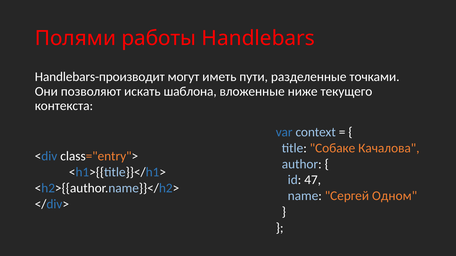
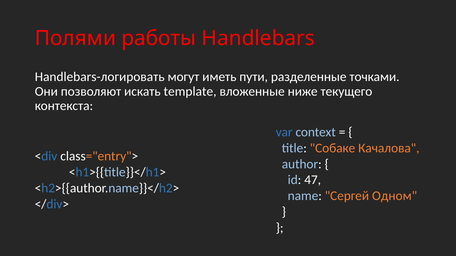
Handlebars-производит: Handlebars-производит -> Handlebars-логировать
шаблона: шаблона -> template
